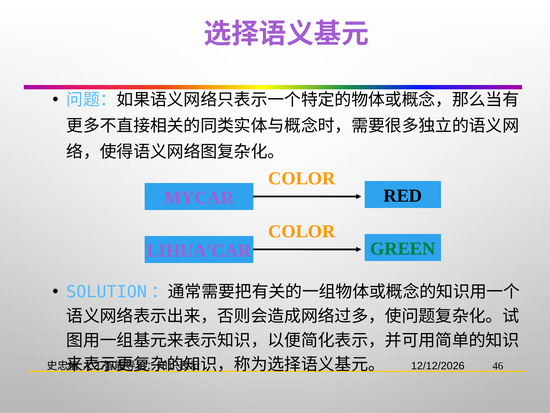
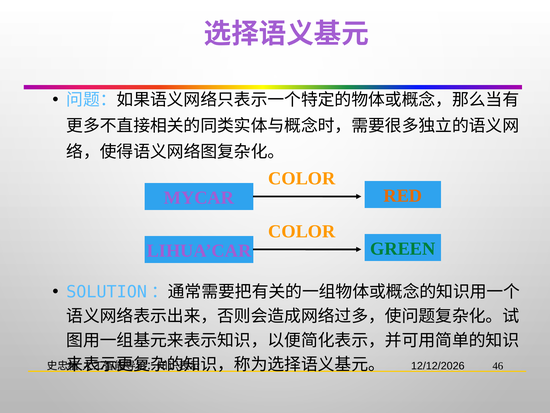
RED colour: black -> orange
